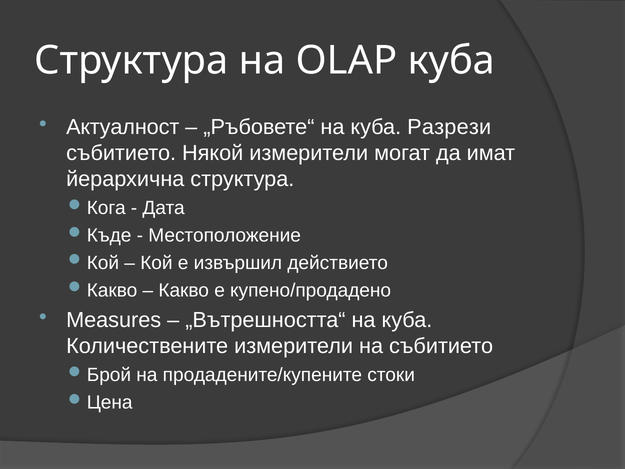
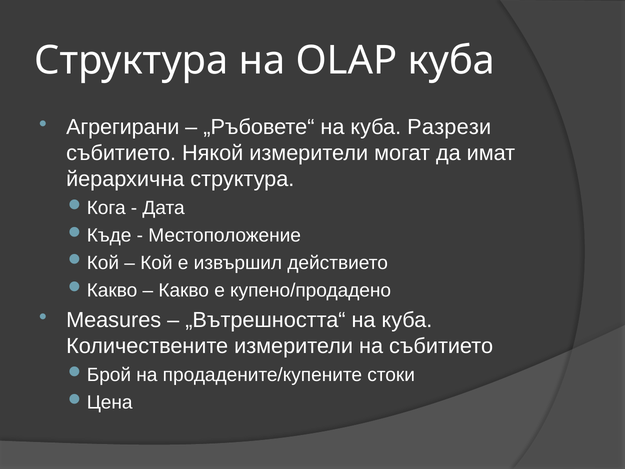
Актуалност: Актуалност -> Агрегирани
